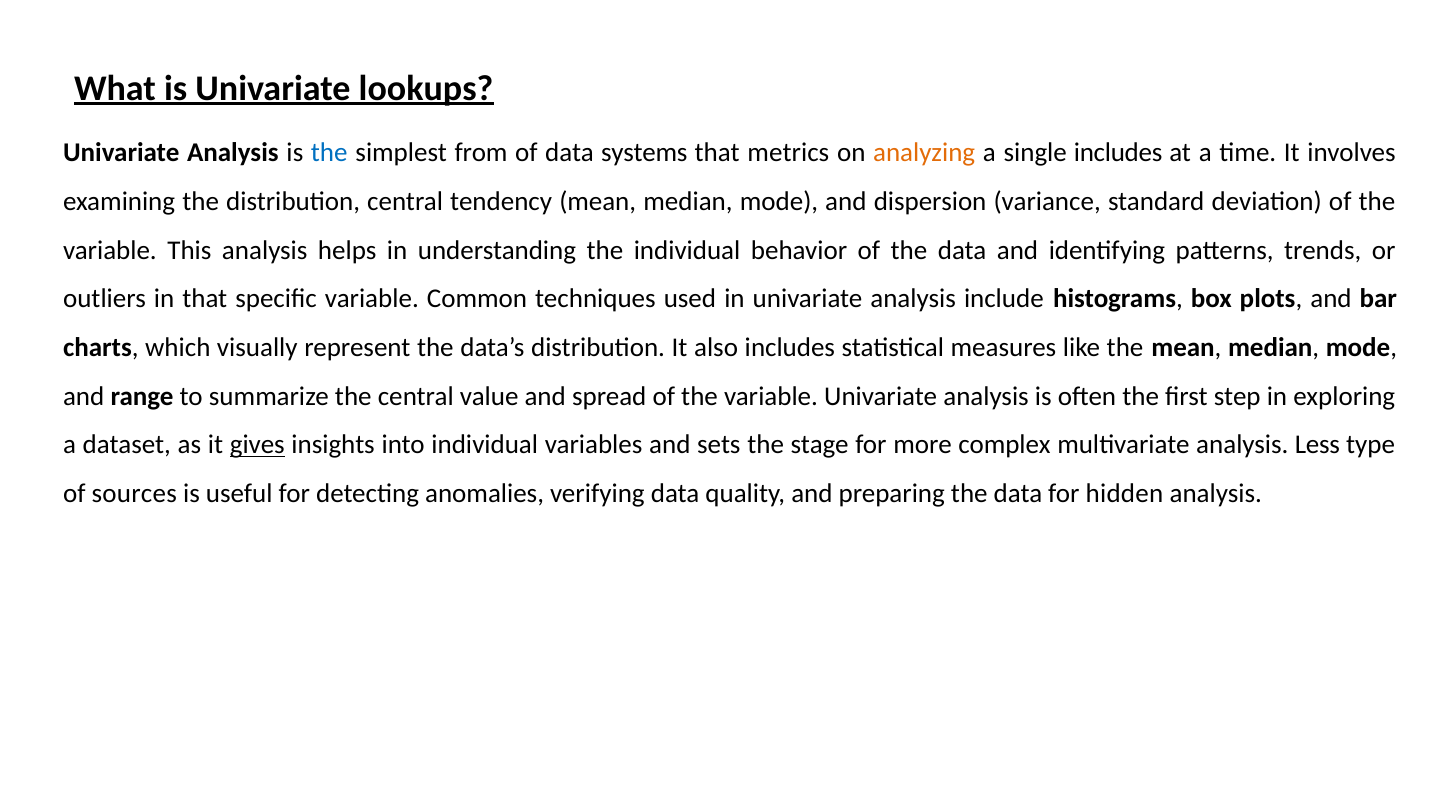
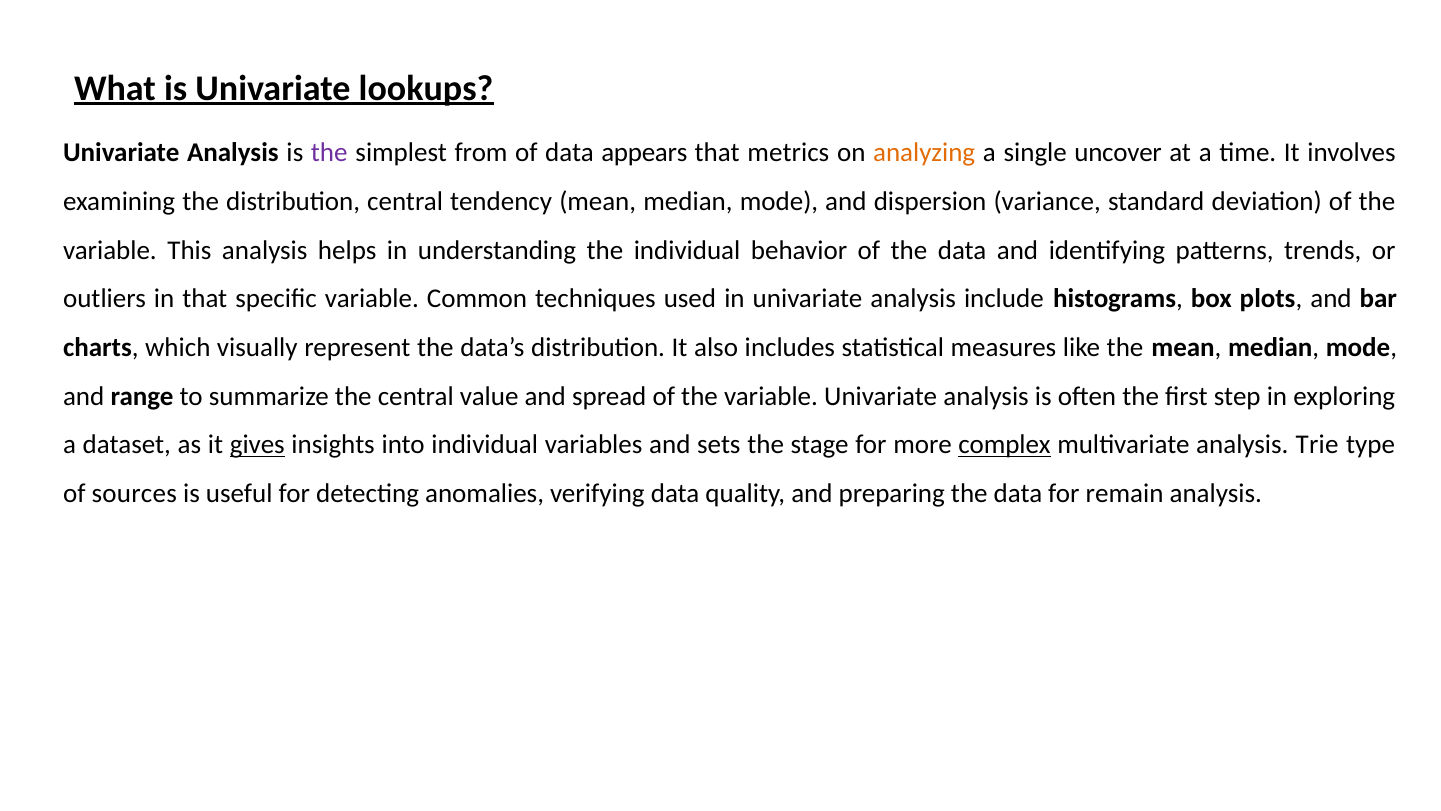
the at (329, 153) colour: blue -> purple
systems: systems -> appears
single includes: includes -> uncover
complex underline: none -> present
Less: Less -> Trie
hidden: hidden -> remain
